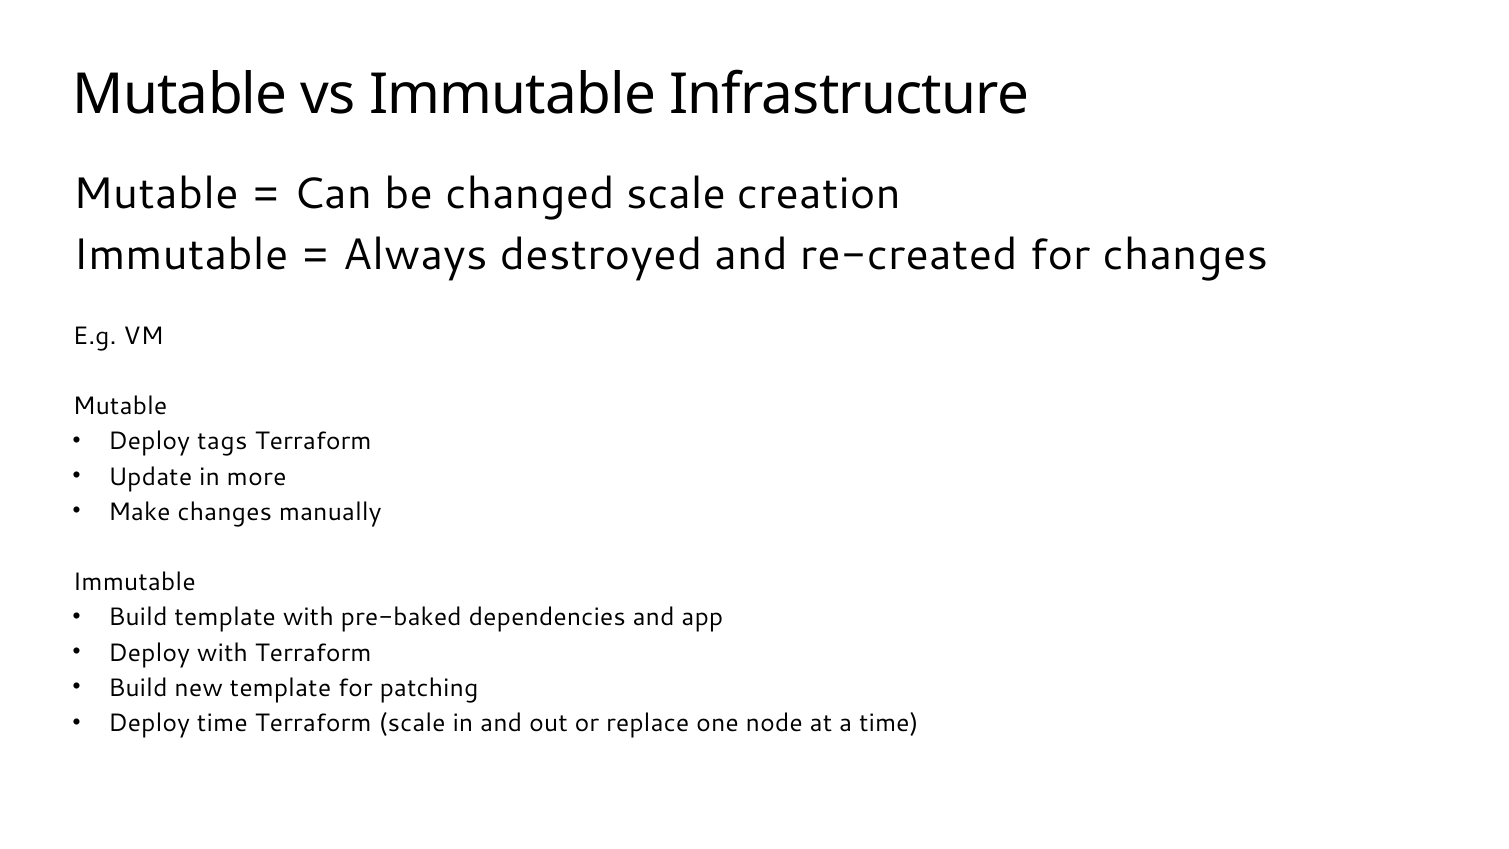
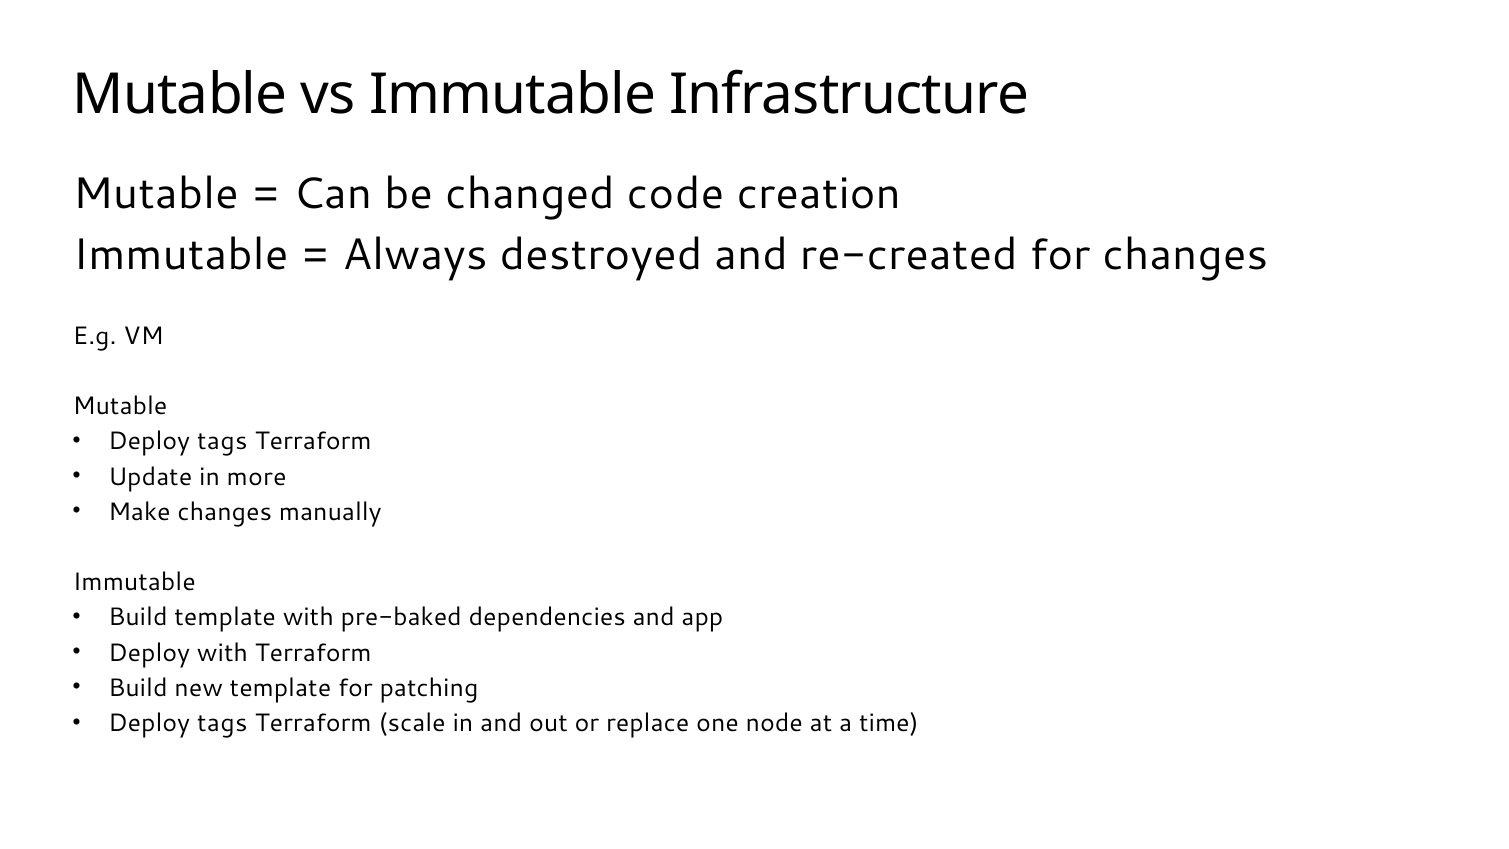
changed scale: scale -> code
time at (222, 723): time -> tags
